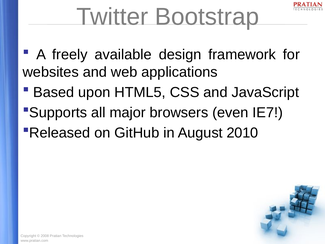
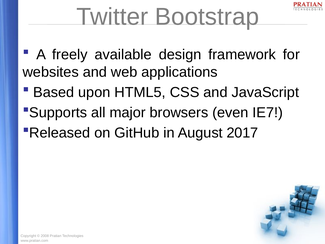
2010: 2010 -> 2017
